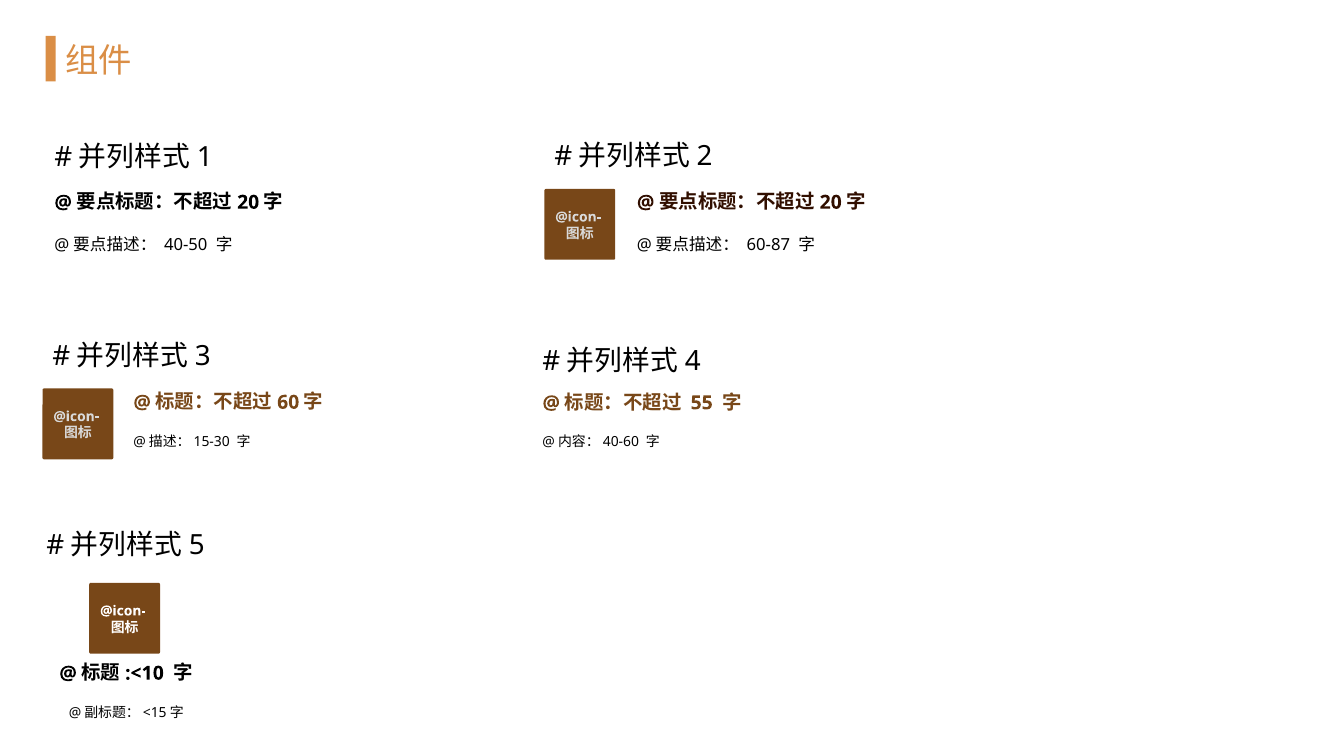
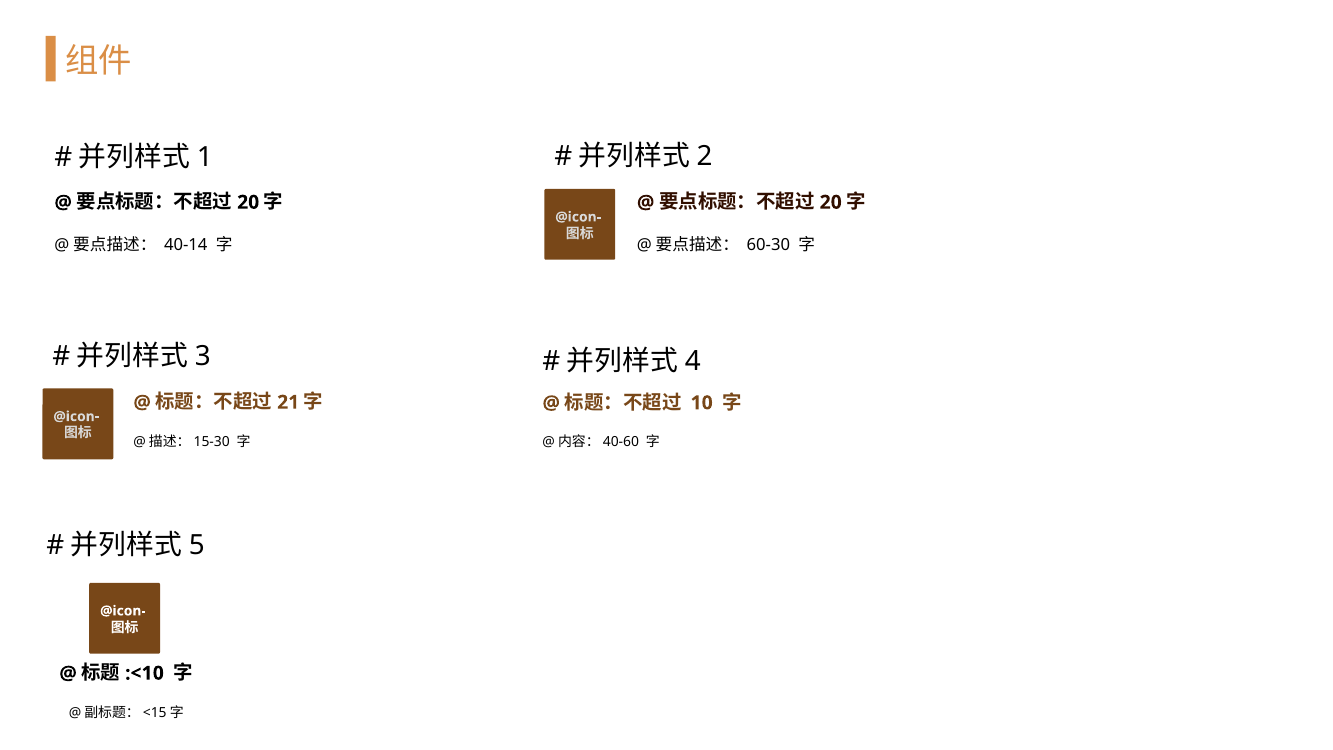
40-50: 40-50 -> 40-14
60-87: 60-87 -> 60-30
60: 60 -> 21
55: 55 -> 10
